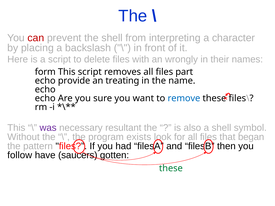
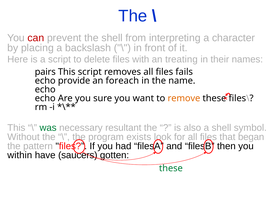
wrongly: wrongly -> treating
form: form -> pairs
part: part -> fails
treating: treating -> foreach
remove at (184, 98) colour: blue -> orange
was colour: purple -> green
follow: follow -> within
